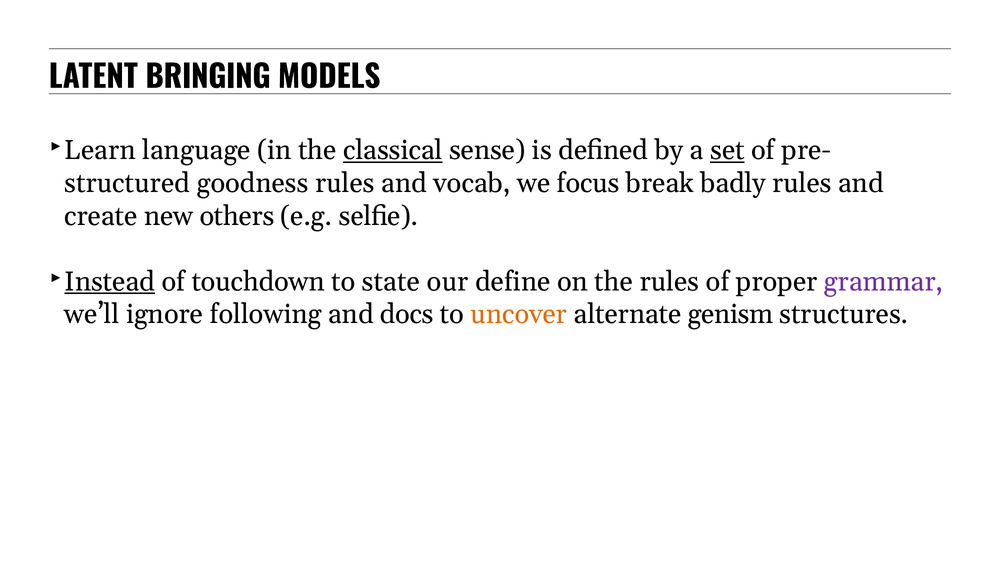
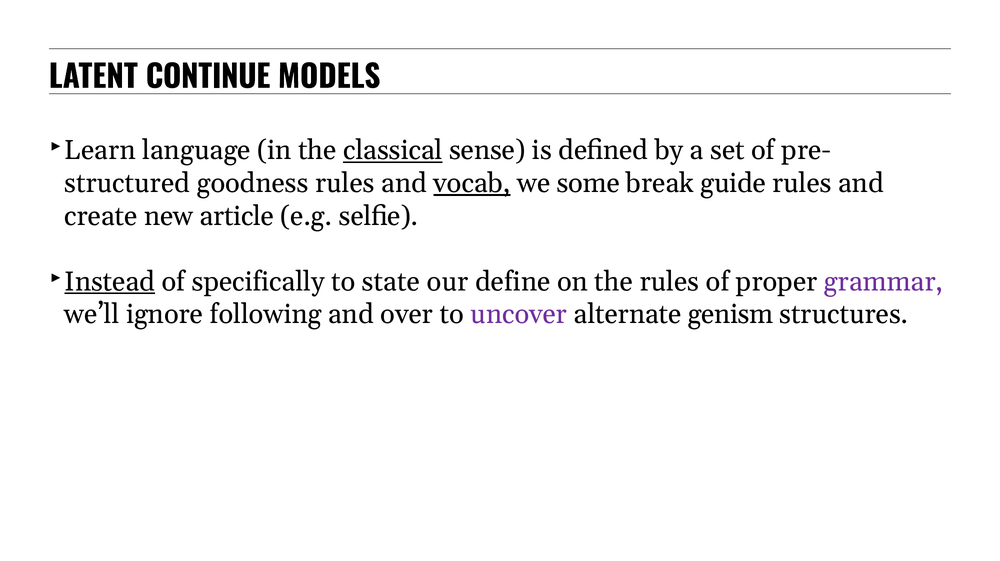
BRINGING: BRINGING -> CONTINUE
set underline: present -> none
vocab underline: none -> present
focus: focus -> some
badly: badly -> guide
others: others -> article
touchdown: touchdown -> specifically
docs: docs -> over
uncover colour: orange -> purple
